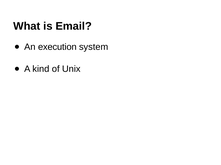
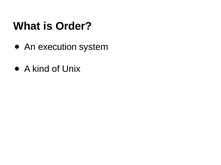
Email: Email -> Order
